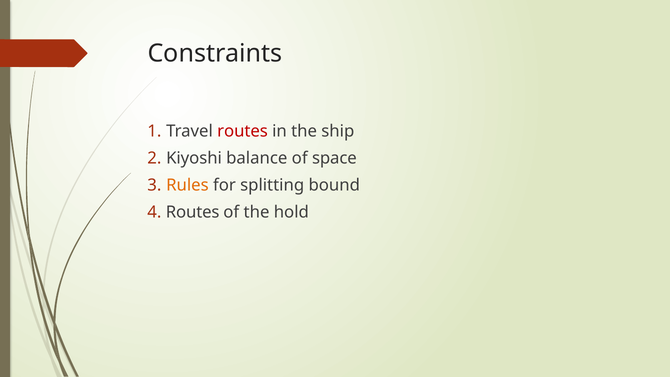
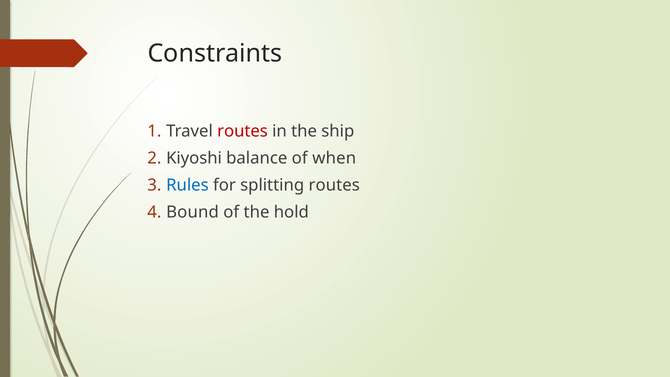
space: space -> when
Rules colour: orange -> blue
splitting bound: bound -> routes
Routes at (193, 212): Routes -> Bound
